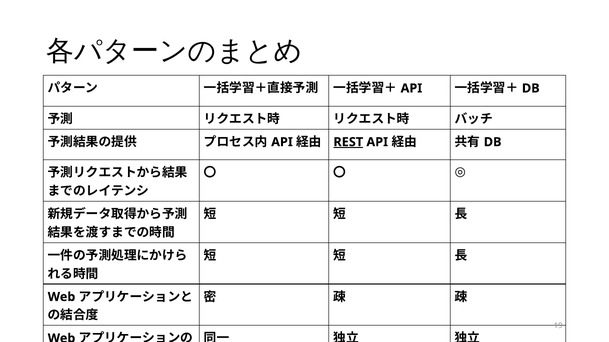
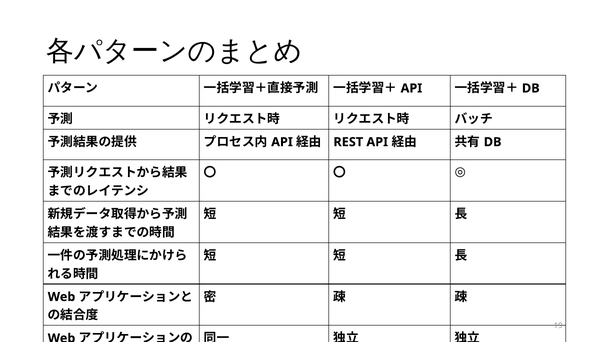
REST underline: present -> none
